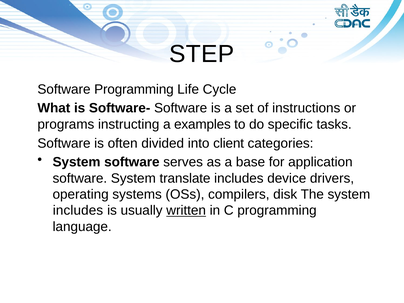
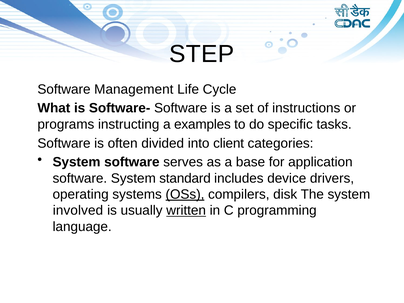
Software Programming: Programming -> Management
translate: translate -> standard
OSs underline: none -> present
includes at (78, 211): includes -> involved
